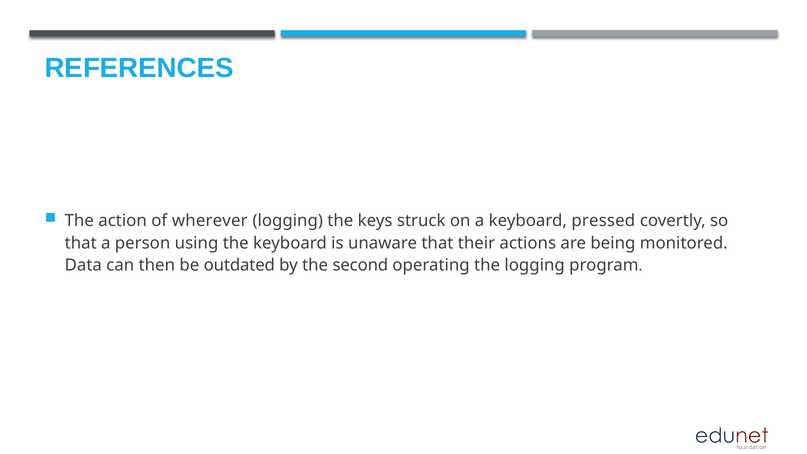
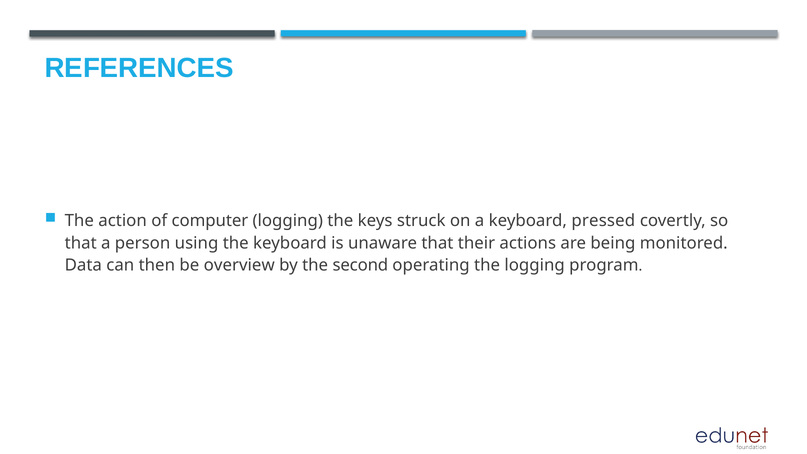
wherever: wherever -> computer
outdated: outdated -> overview
